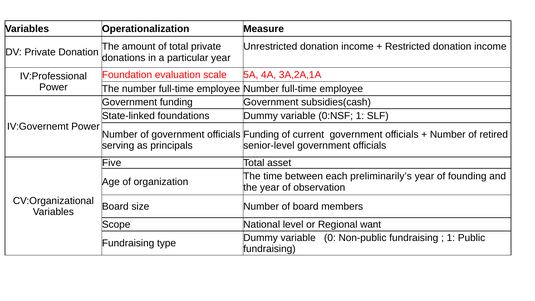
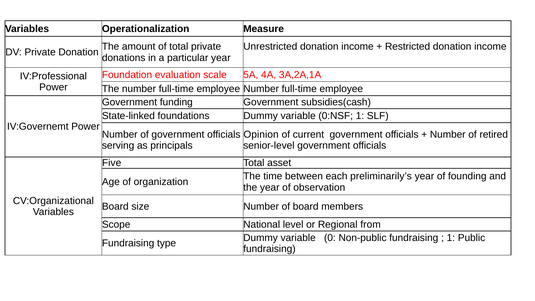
Funding at (261, 134): Funding -> Opinion
want: want -> from
